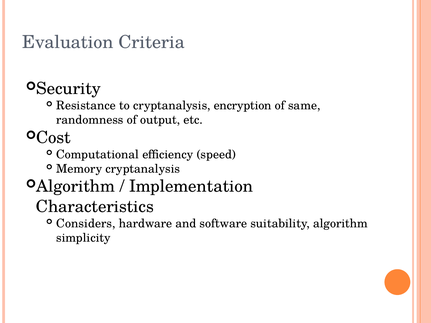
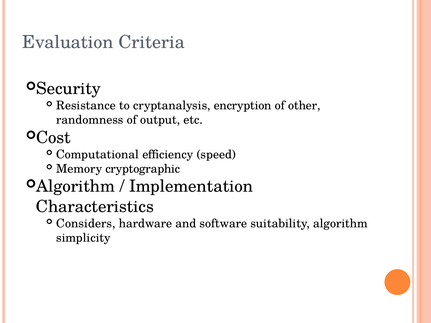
same: same -> other
Memory cryptanalysis: cryptanalysis -> cryptographic
